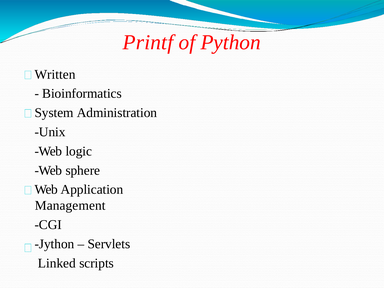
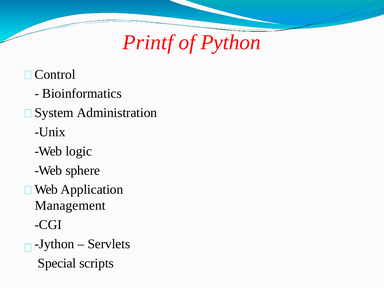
Written: Written -> Control
Linked: Linked -> Special
